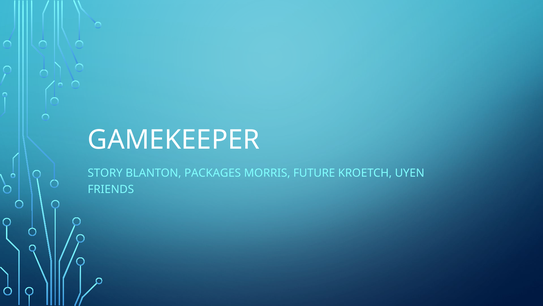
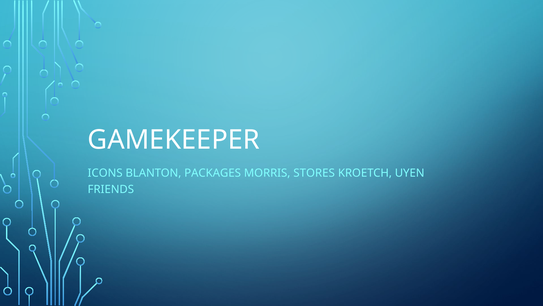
STORY: STORY -> ICONS
FUTURE: FUTURE -> STORES
